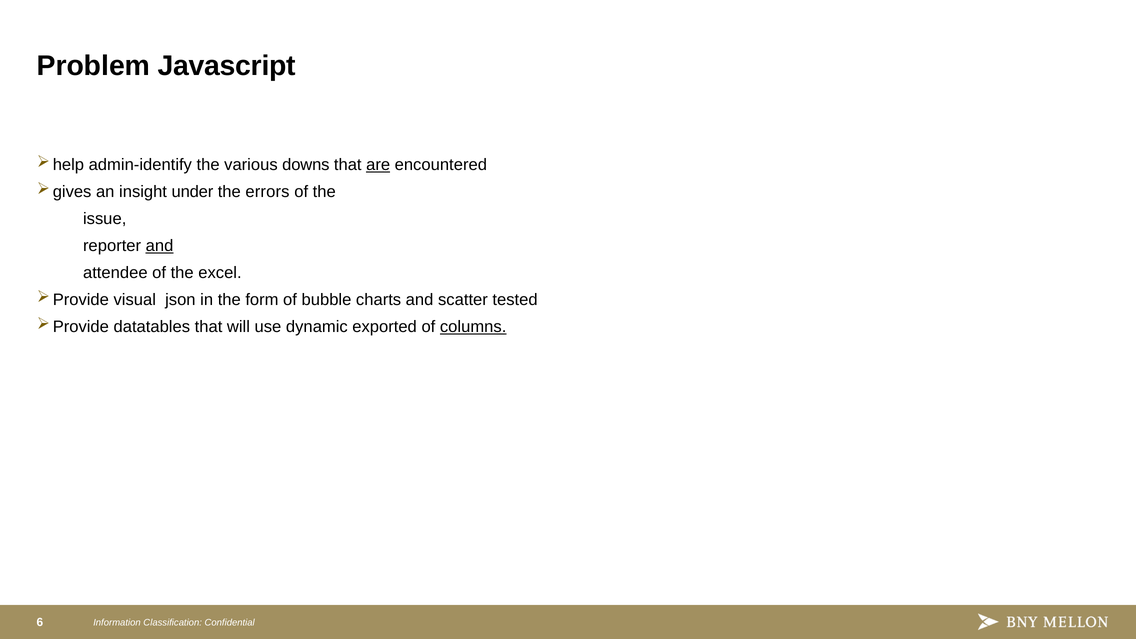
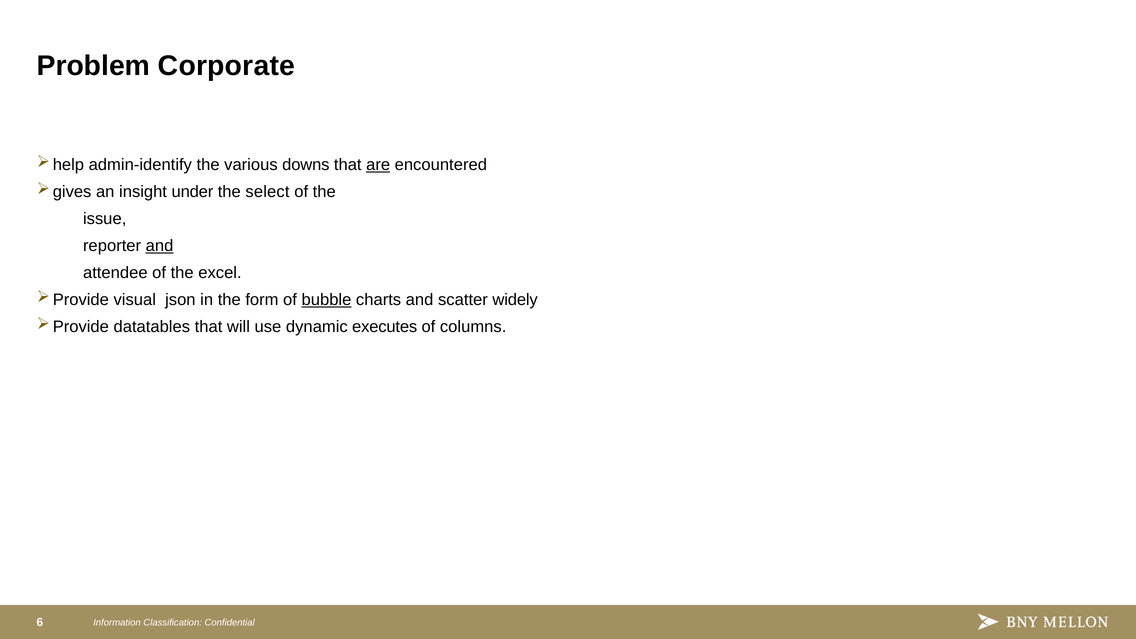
Javascript: Javascript -> Corporate
errors: errors -> select
bubble underline: none -> present
tested: tested -> widely
exported: exported -> executes
columns underline: present -> none
